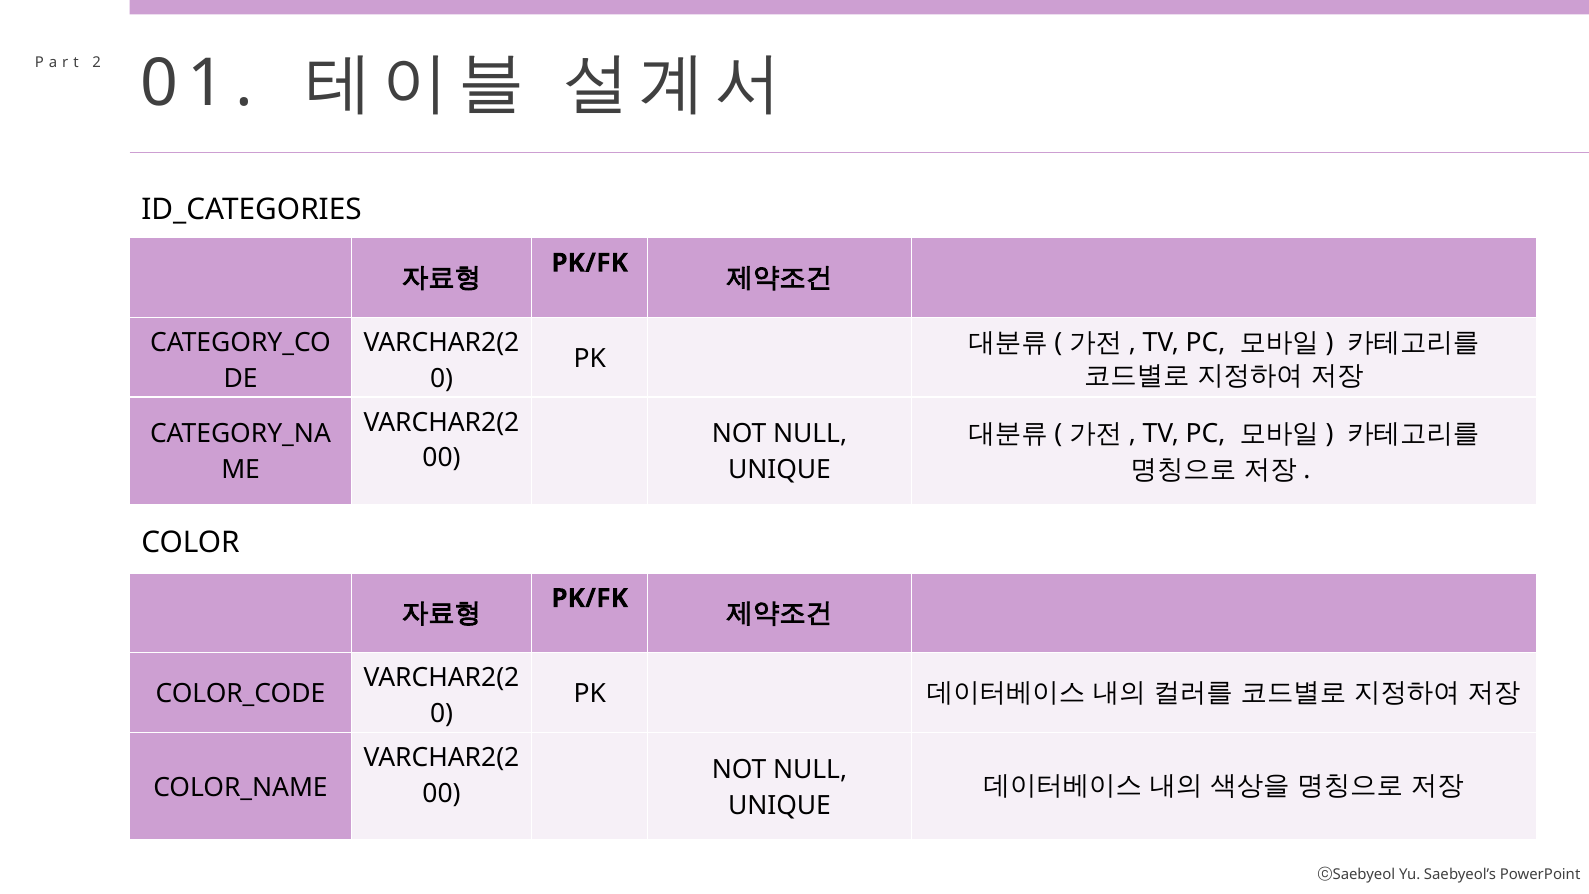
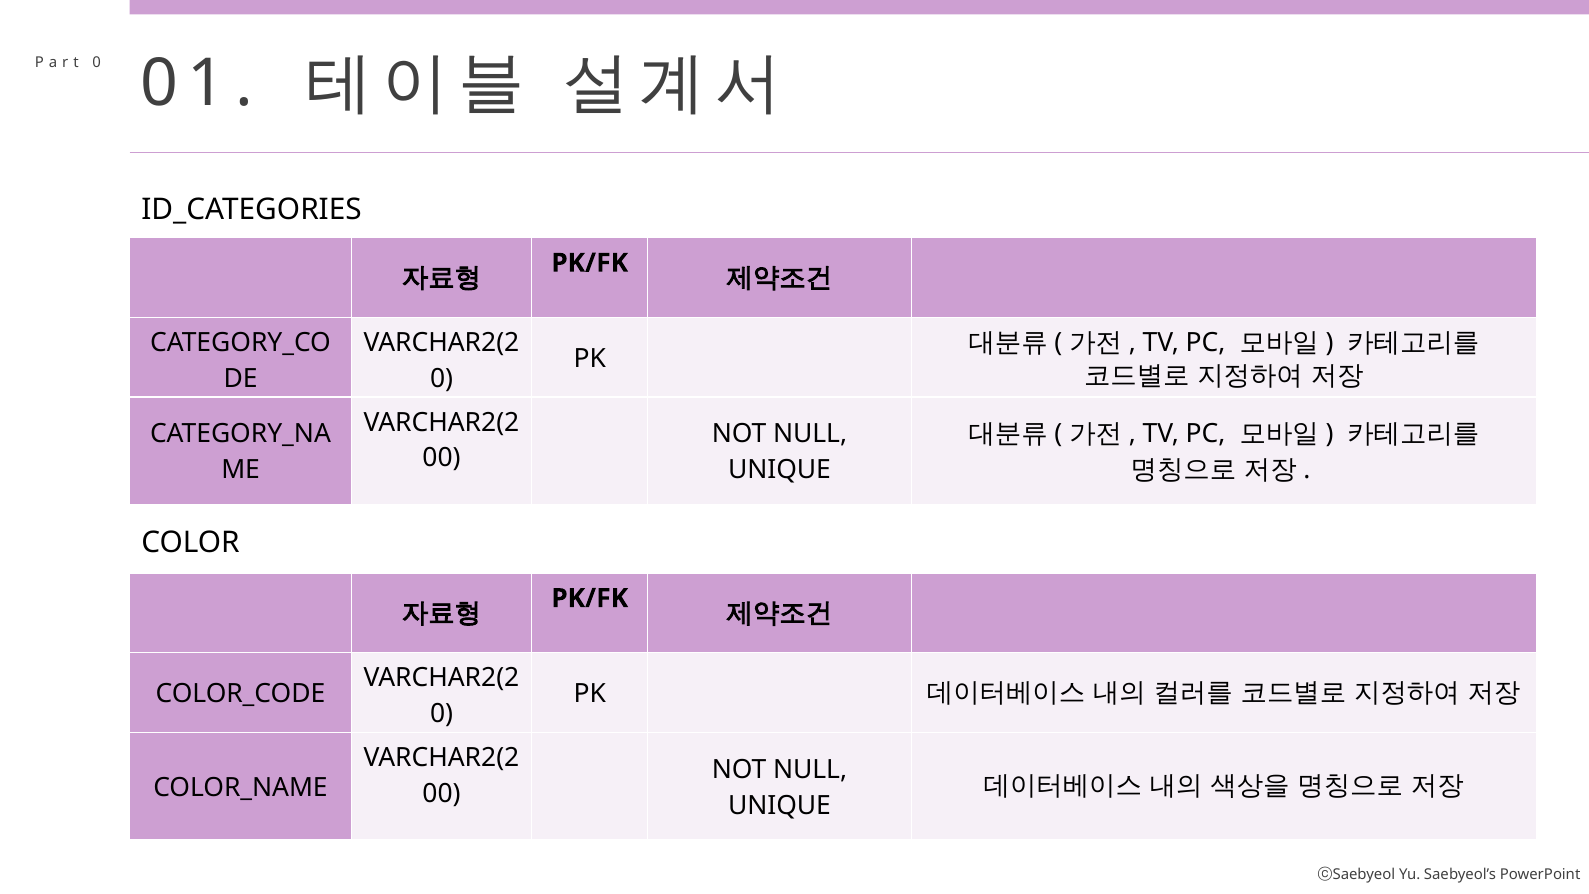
2 at (97, 63): 2 -> 0
